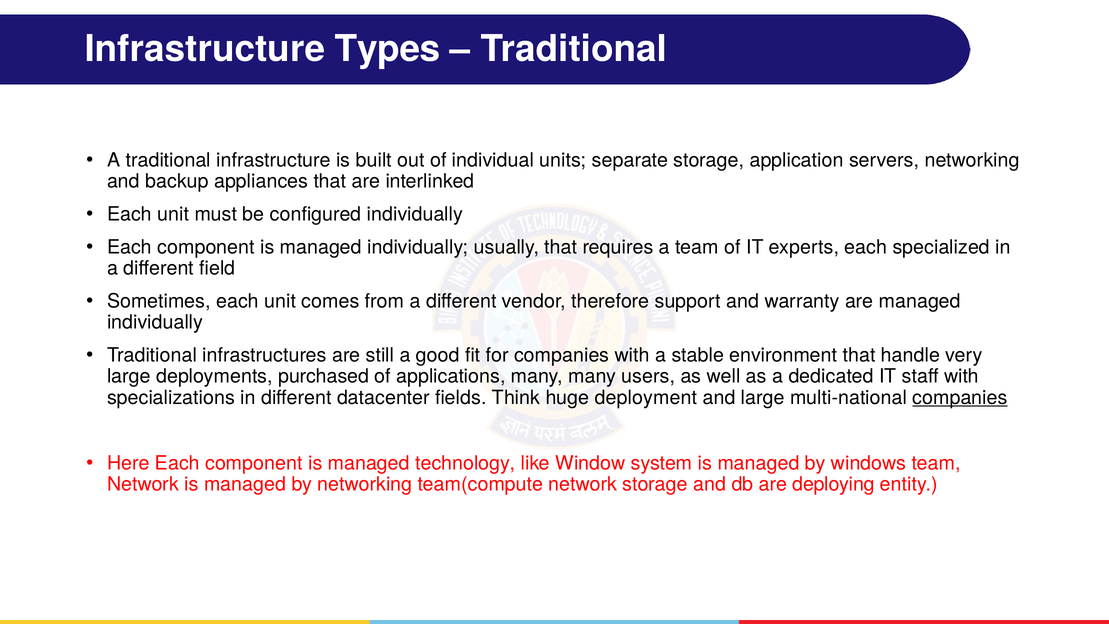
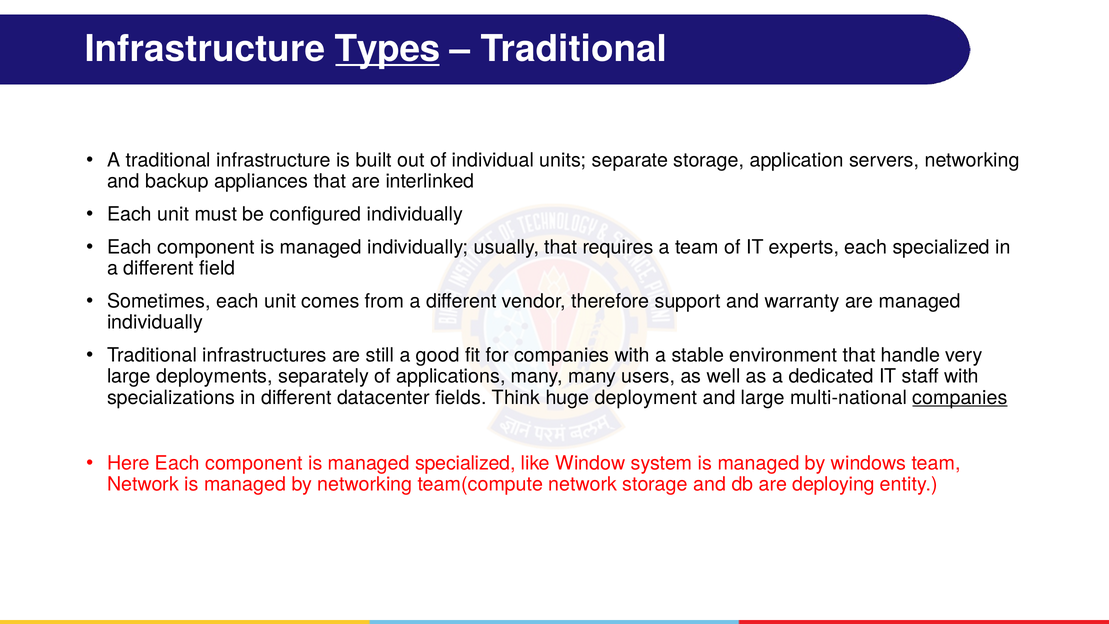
Types underline: none -> present
purchased: purchased -> separately
managed technology: technology -> specialized
